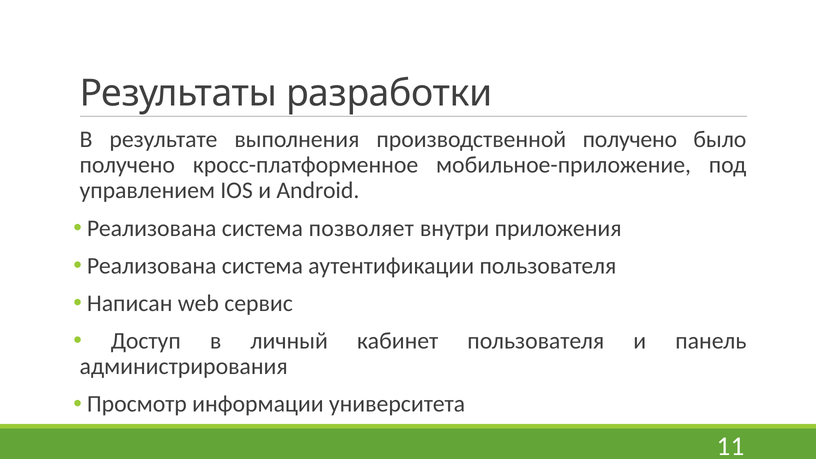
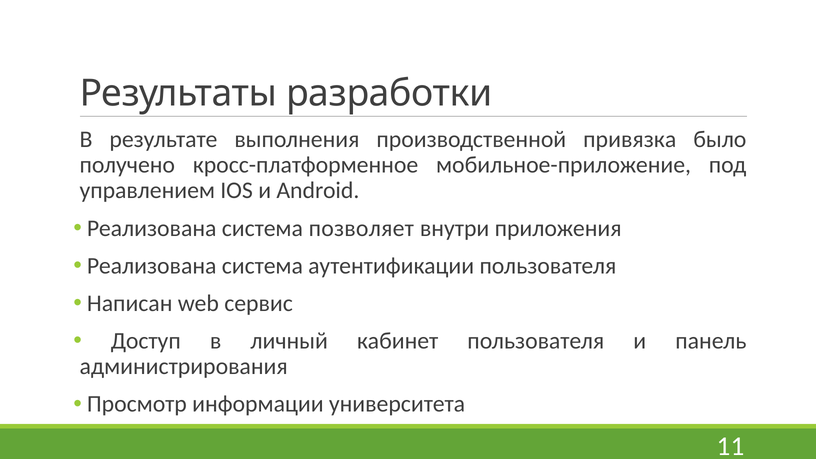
производственной получено: получено -> привязка
